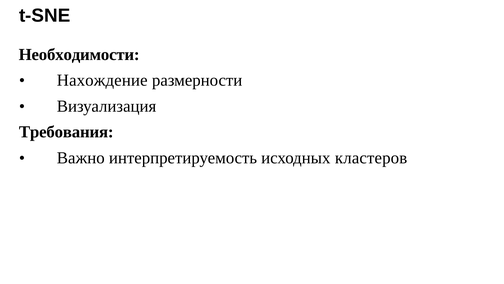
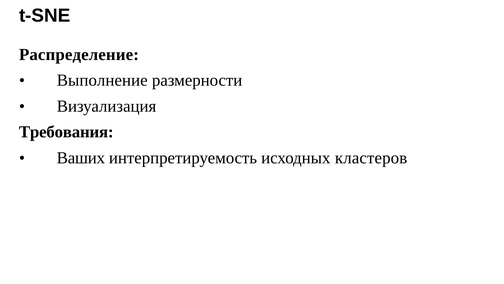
Необходимости: Необходимости -> Распределение
Нахождение: Нахождение -> Выполнение
Важно: Важно -> Ваших
